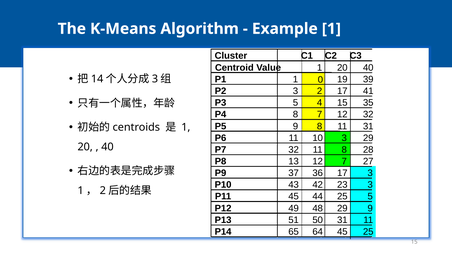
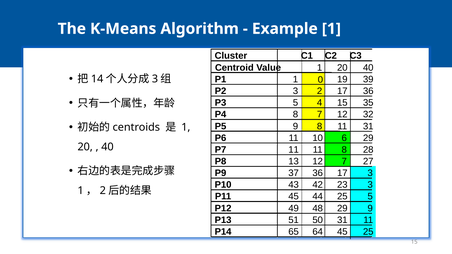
17 41: 41 -> 36
10 3: 3 -> 6
P7 32: 32 -> 11
